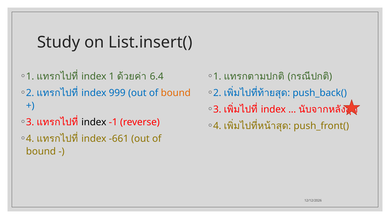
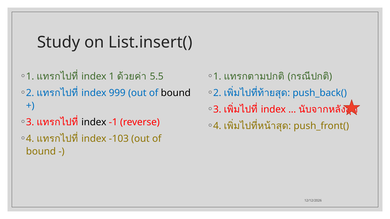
6.4: 6.4 -> 5.5
bound at (176, 93) colour: orange -> black
-661: -661 -> -103
